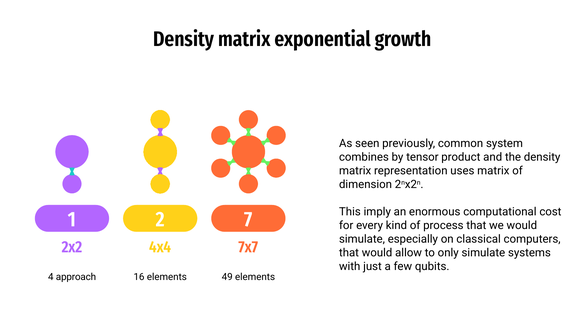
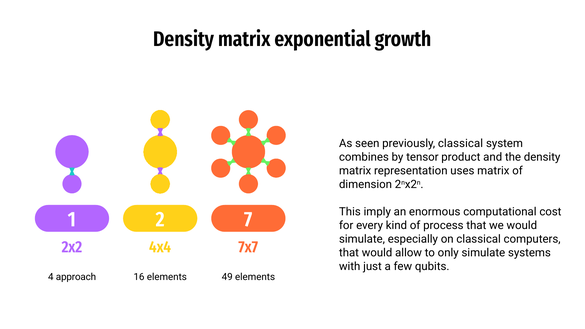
previously common: common -> classical
